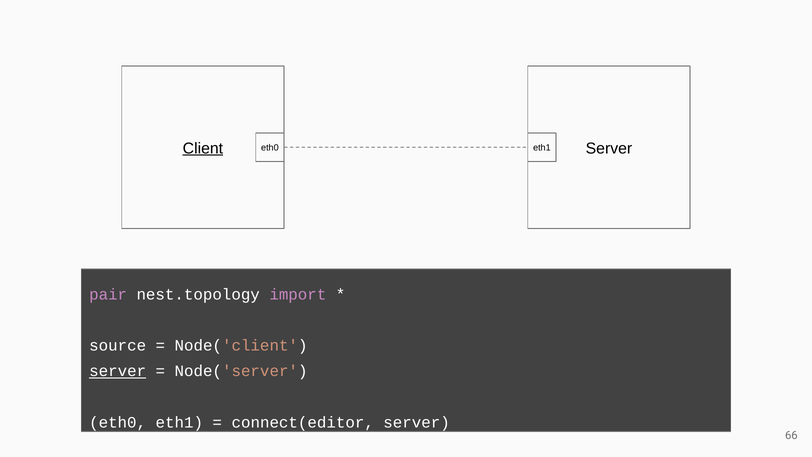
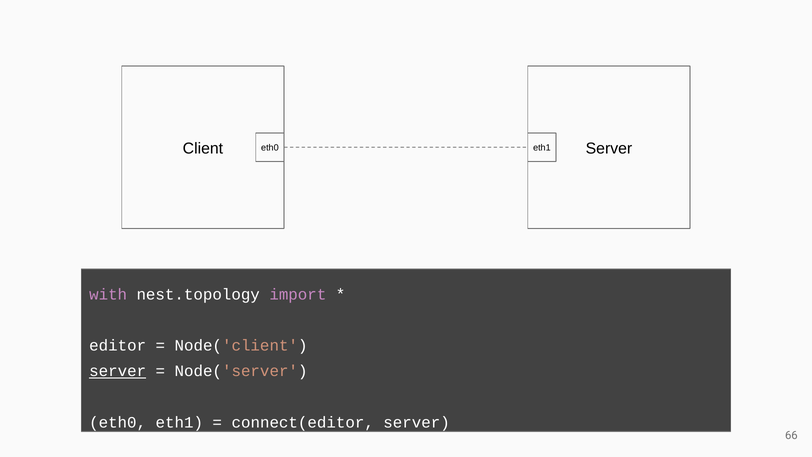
Client underline: present -> none
pair: pair -> with
source: source -> editor
